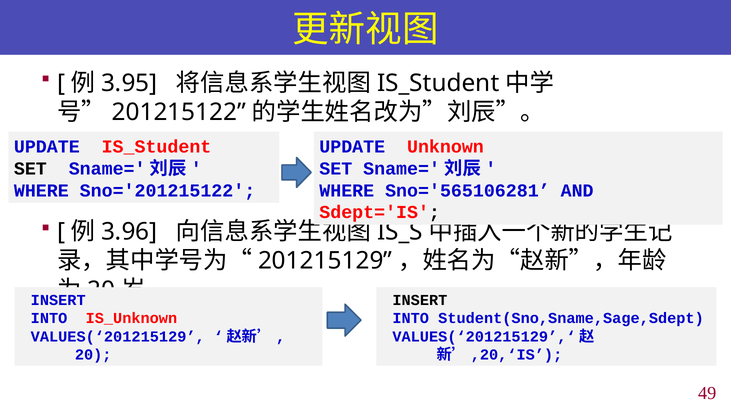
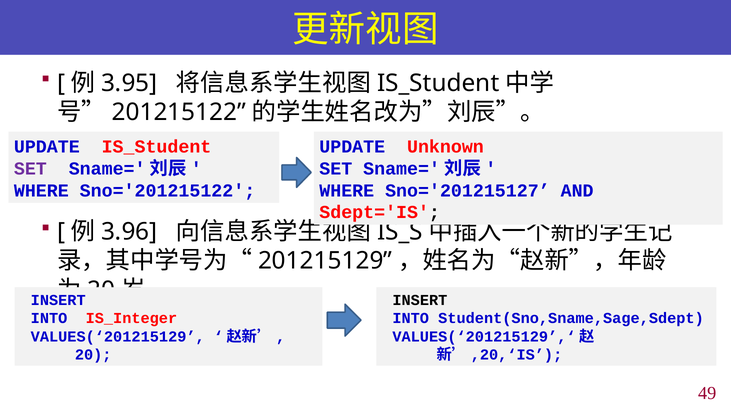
SET at (30, 169) colour: black -> purple
Sno='565106281: Sno='565106281 -> Sno='201215127
IS_Unknown: IS_Unknown -> IS_Integer
